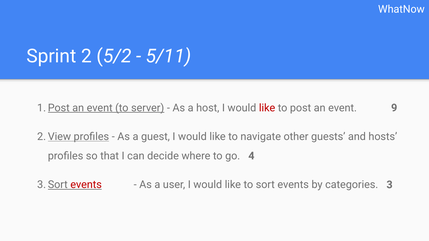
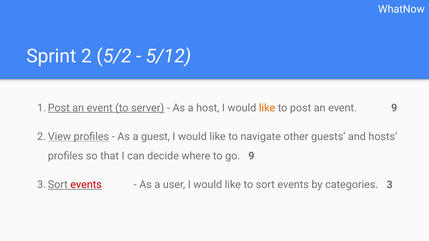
5/11: 5/11 -> 5/12
like at (267, 108) colour: red -> orange
go 4: 4 -> 9
